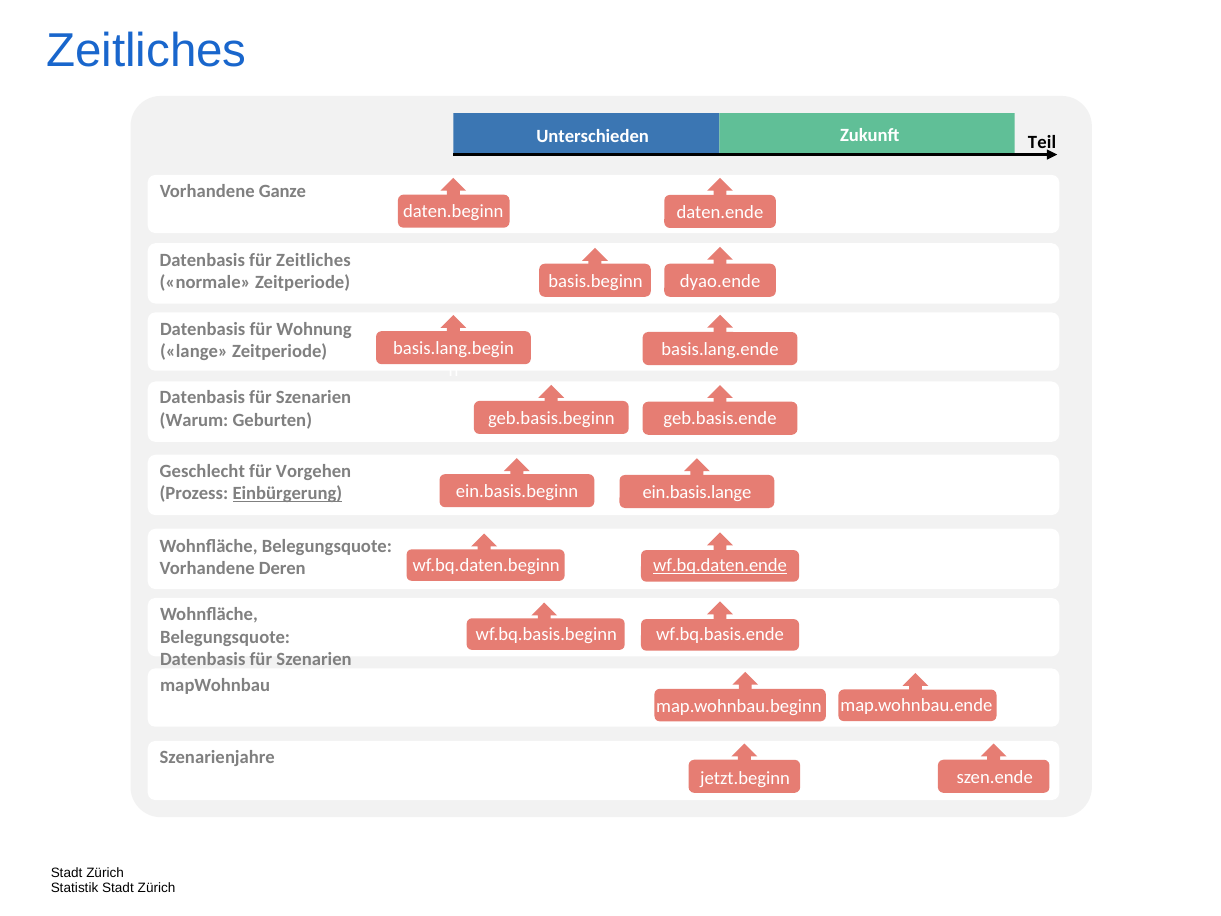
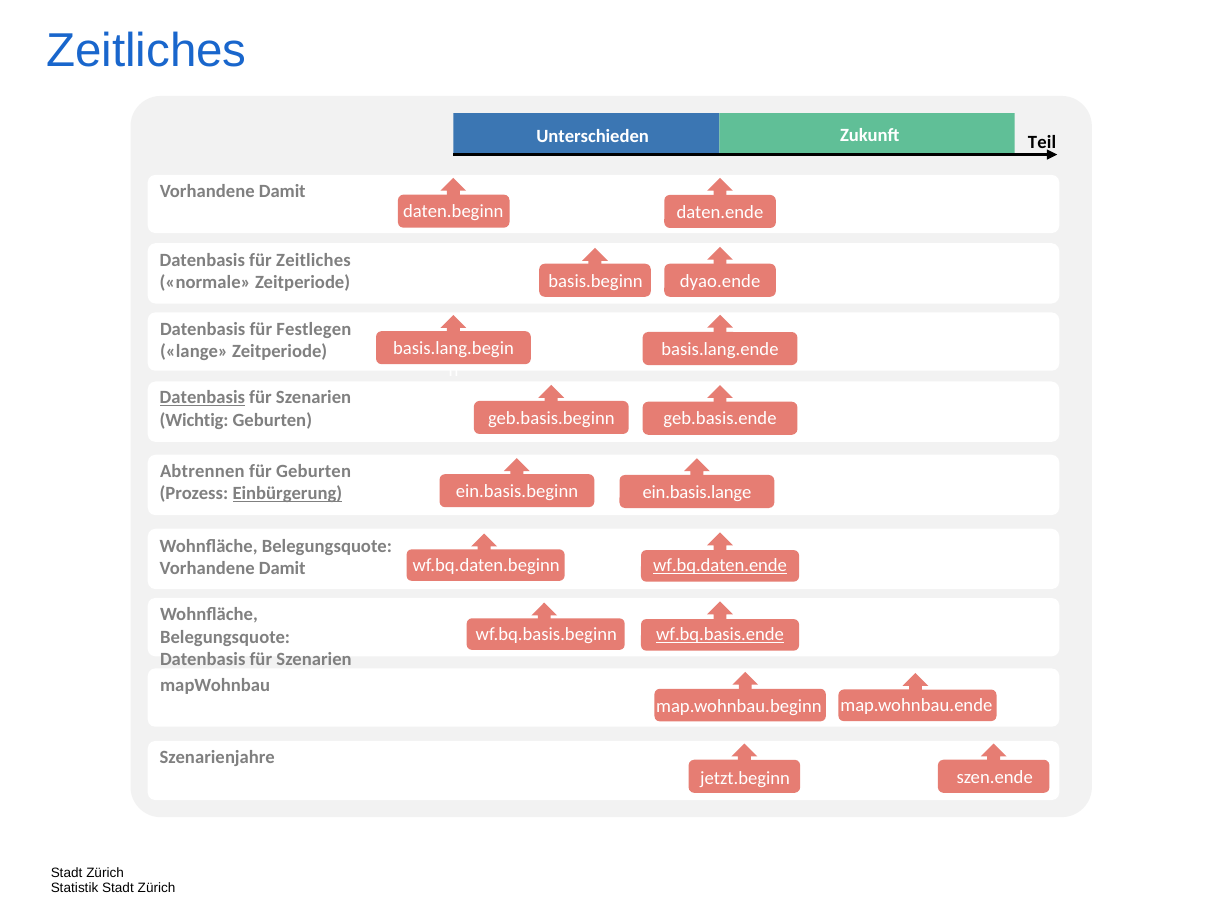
Ganze at (282, 192): Ganze -> Damit
Wohnung: Wohnung -> Festlegen
Datenbasis at (202, 398) underline: none -> present
Warum: Warum -> Wichtig
Geschlecht: Geschlecht -> Abtrennen
für Vorgehen: Vorgehen -> Geburten
Deren at (282, 568): Deren -> Damit
wf.bq.basis.ende underline: none -> present
